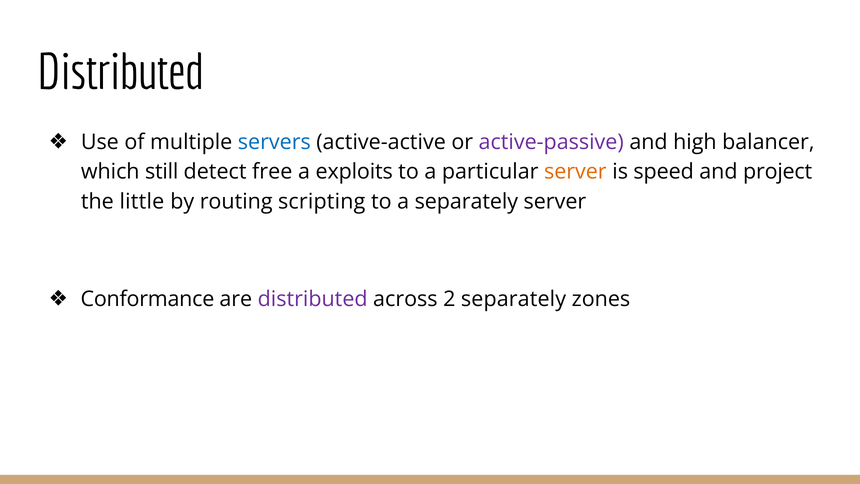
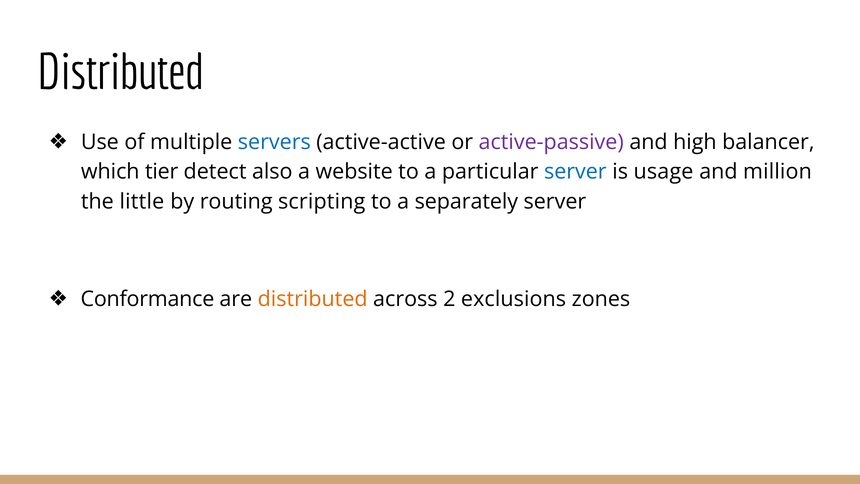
still: still -> tier
free: free -> also
exploits: exploits -> website
server at (575, 172) colour: orange -> blue
speed: speed -> usage
project: project -> million
distributed at (313, 299) colour: purple -> orange
2 separately: separately -> exclusions
